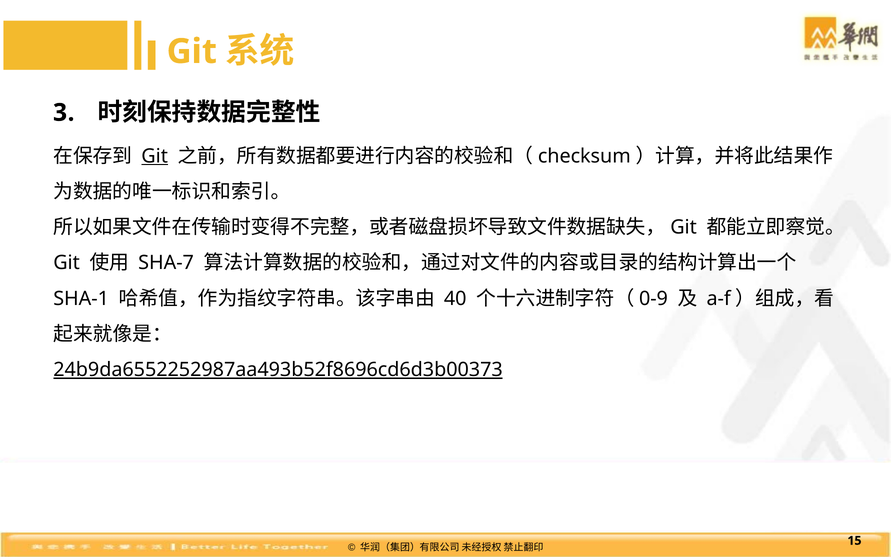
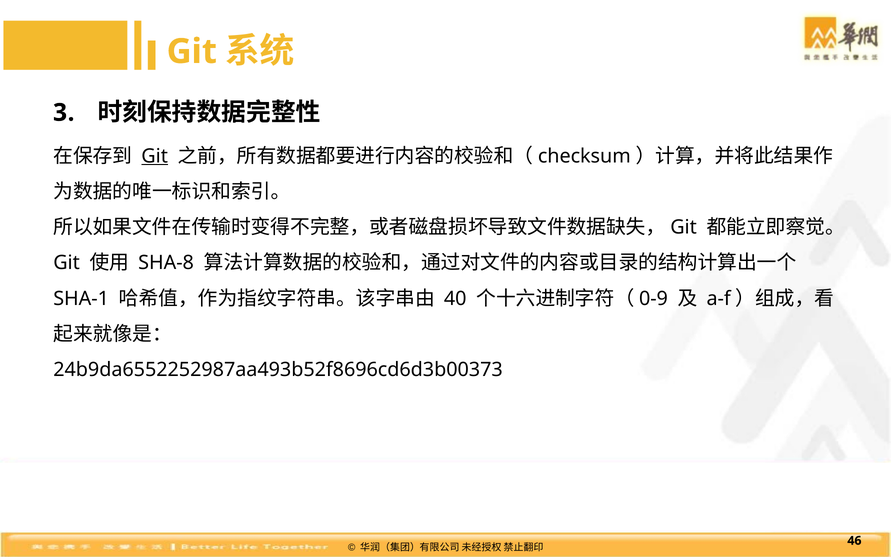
SHA-7: SHA-7 -> SHA-8
24b9da6552252987aa493b52f8696cd6d3b00373 underline: present -> none
15: 15 -> 46
